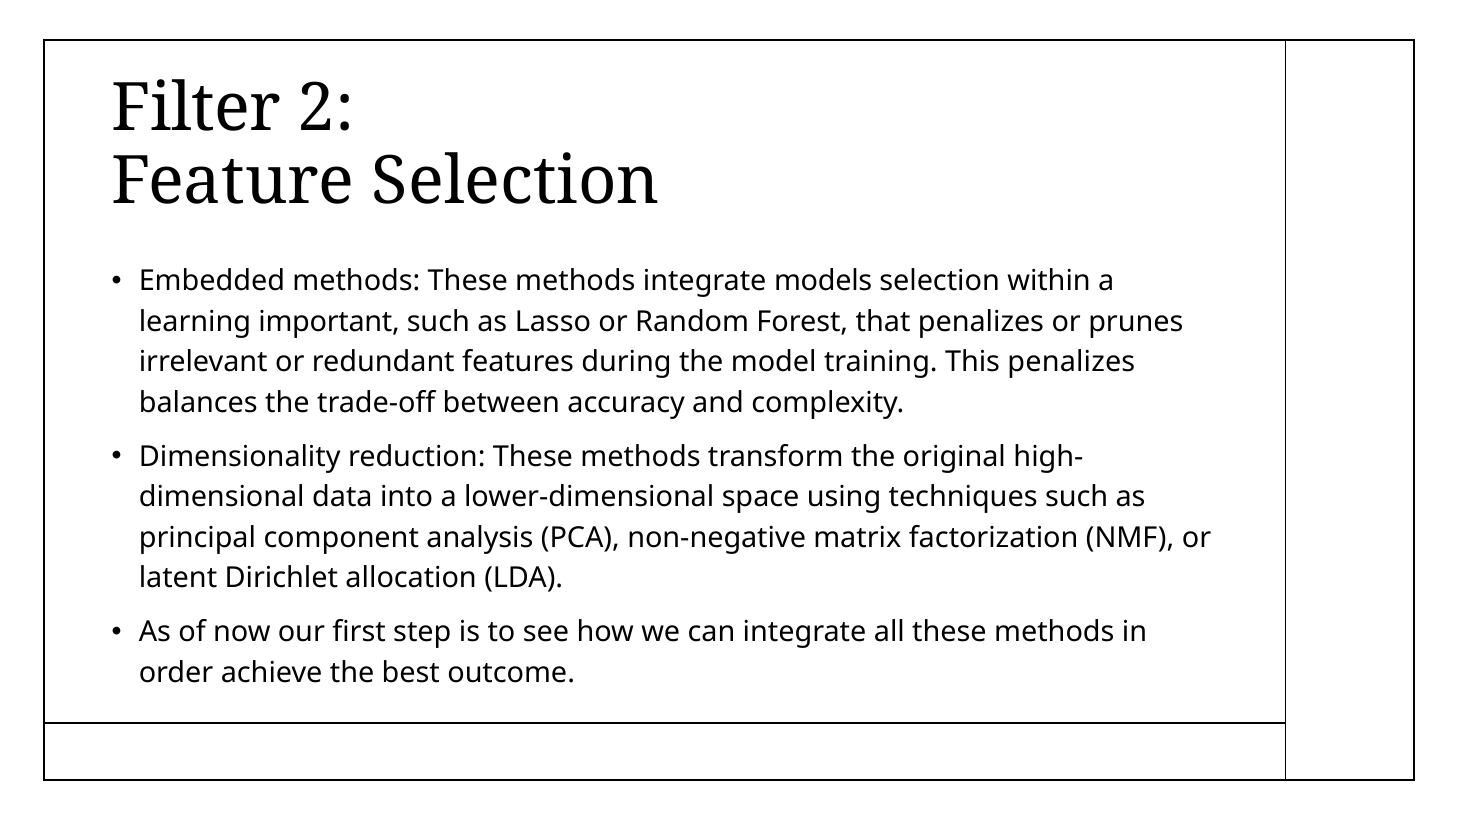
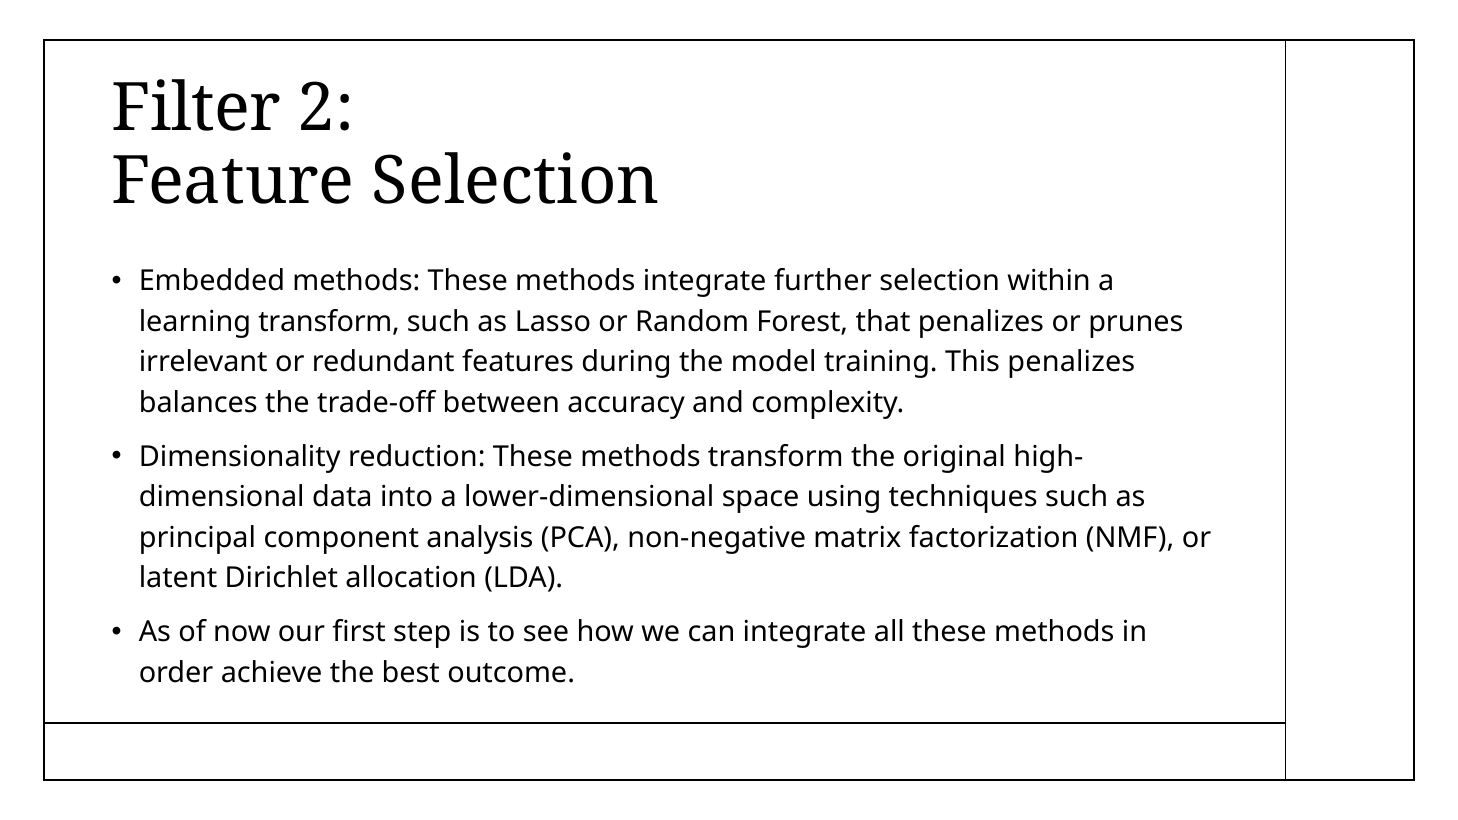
models: models -> further
learning important: important -> transform
